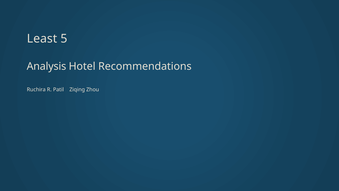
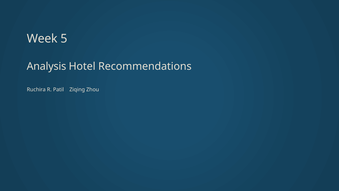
Least: Least -> Week
